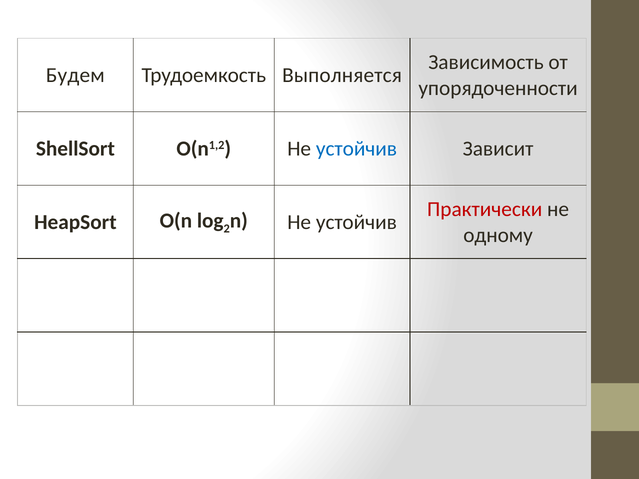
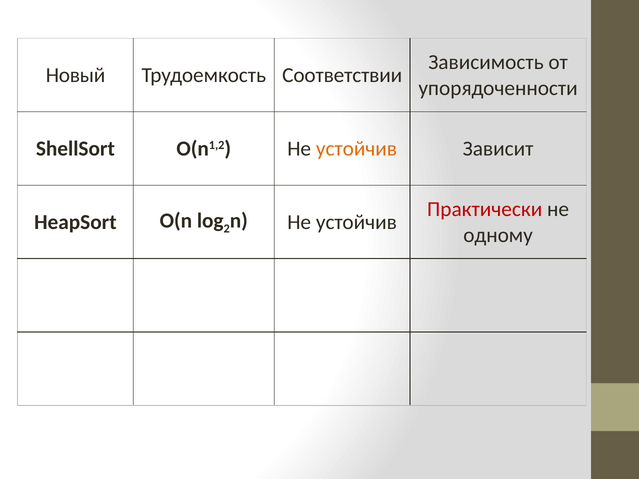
Будем: Будем -> Новый
Выполняется: Выполняется -> Соответствии
устойчив at (356, 149) colour: blue -> orange
